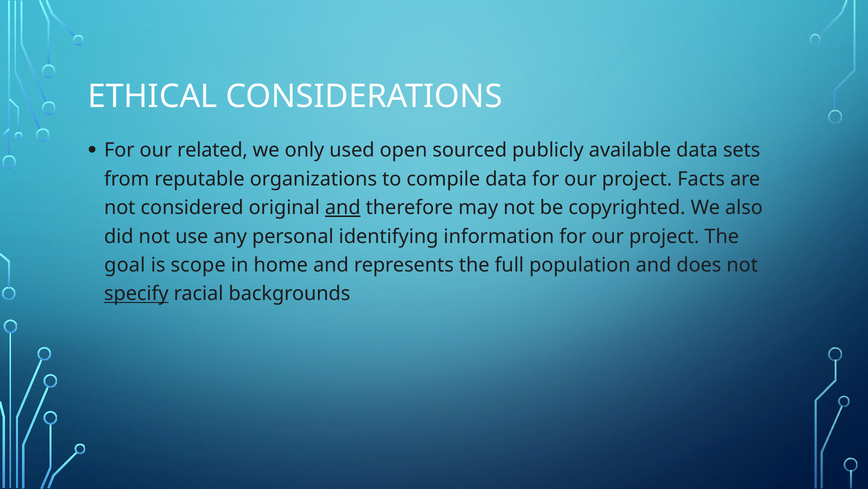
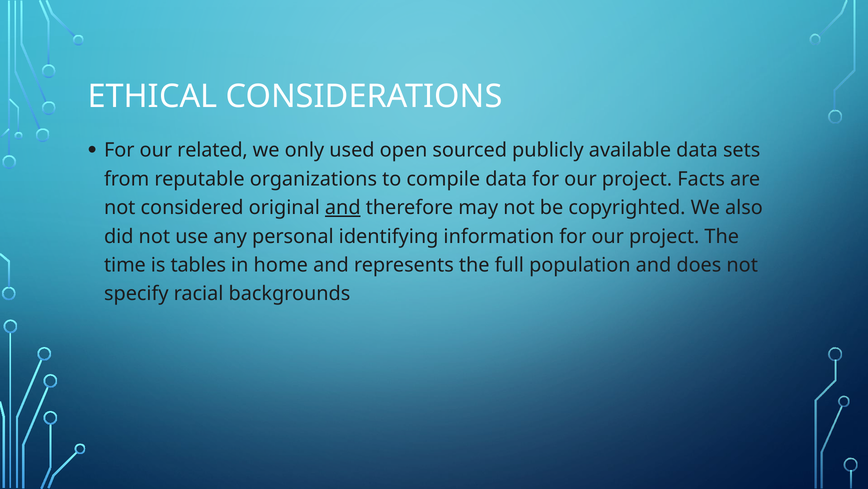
goal: goal -> time
scope: scope -> tables
specify underline: present -> none
